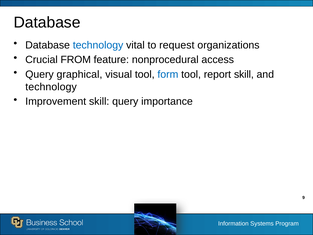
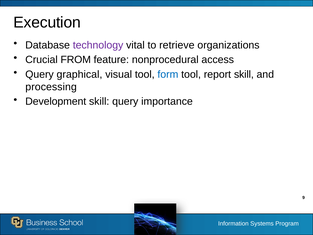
Database at (47, 22): Database -> Execution
technology at (98, 45) colour: blue -> purple
request: request -> retrieve
technology at (51, 87): technology -> processing
Improvement: Improvement -> Development
